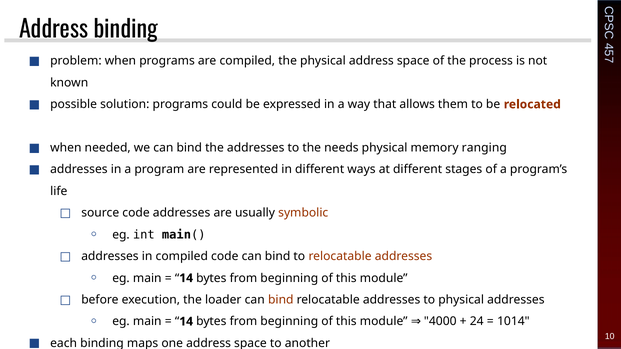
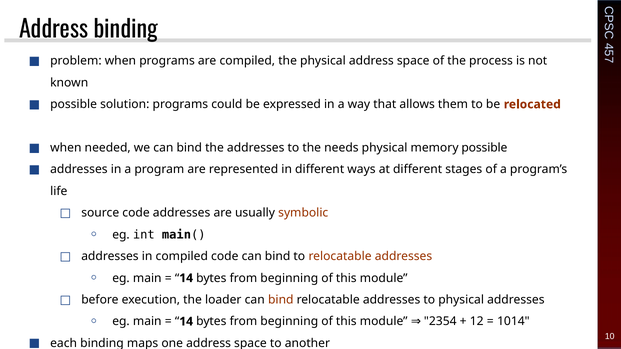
memory ranging: ranging -> possible
4000: 4000 -> 2354
24: 24 -> 12
